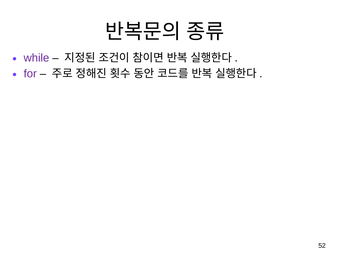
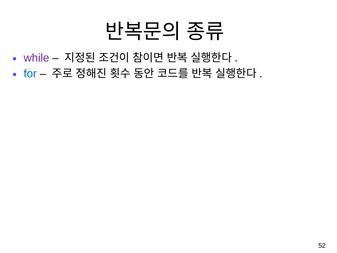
for colour: purple -> blue
